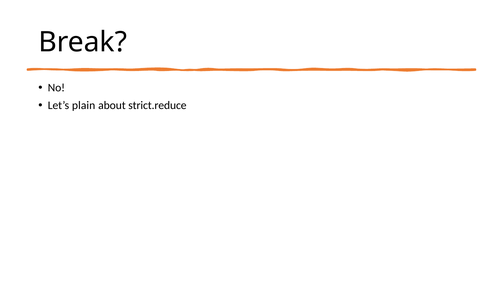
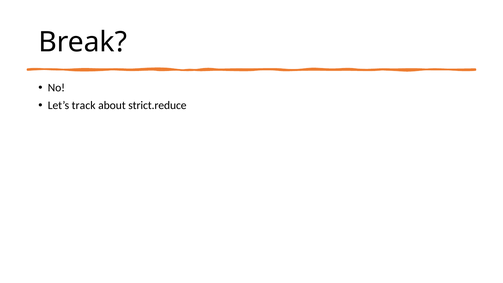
plain: plain -> track
